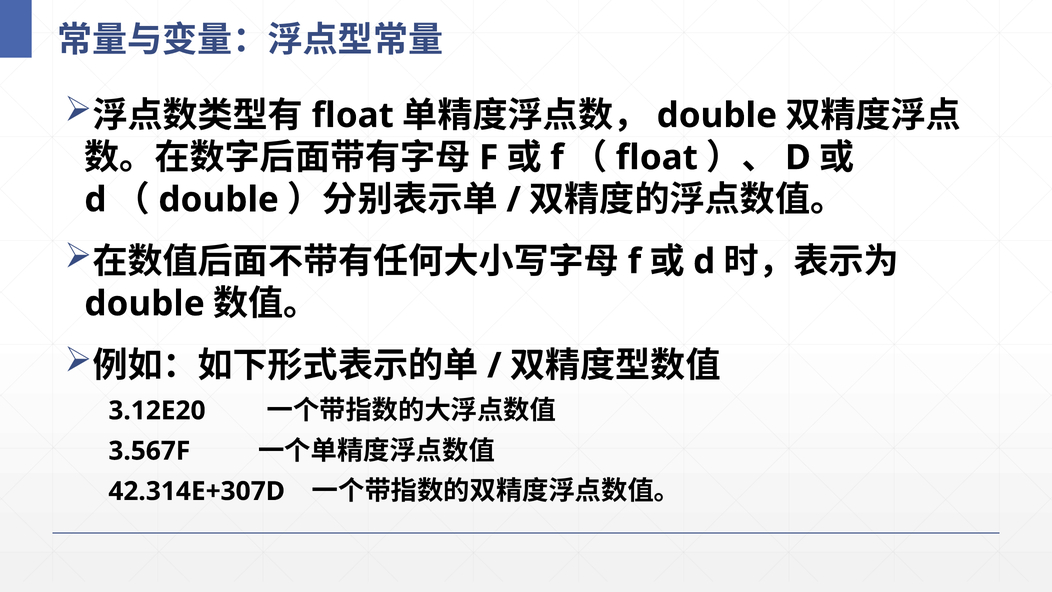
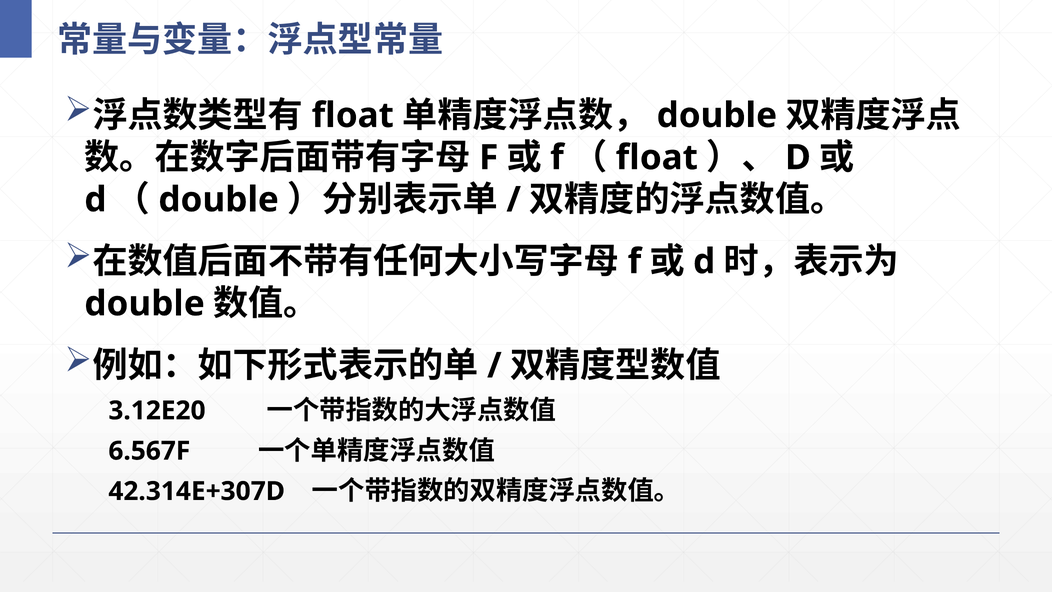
3.567F: 3.567F -> 6.567F
